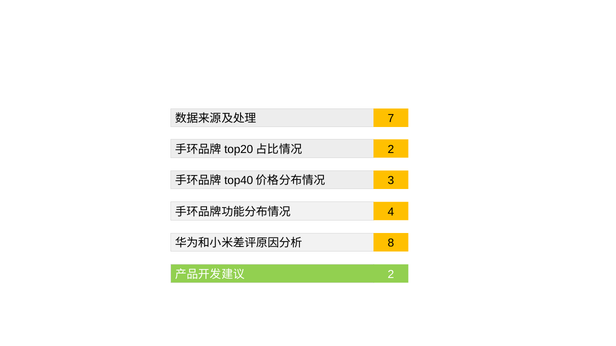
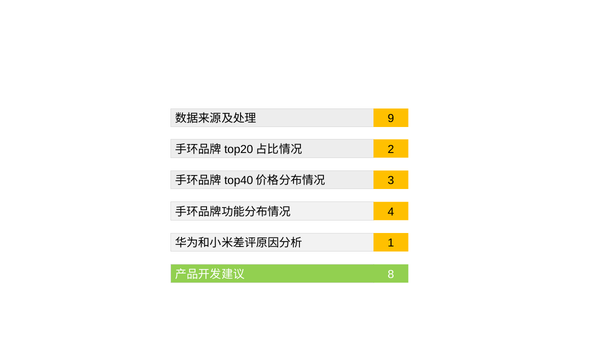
7: 7 -> 9
8: 8 -> 1
2 at (391, 275): 2 -> 8
